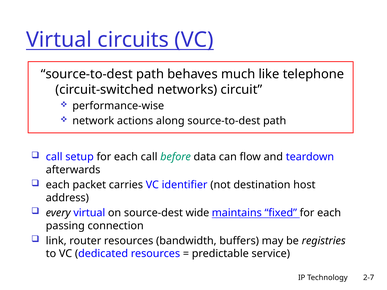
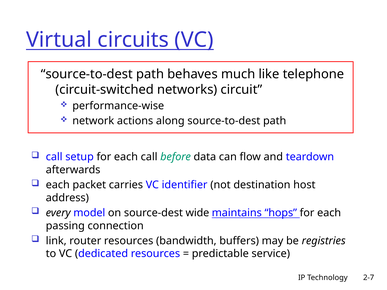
every virtual: virtual -> model
fixed: fixed -> hops
